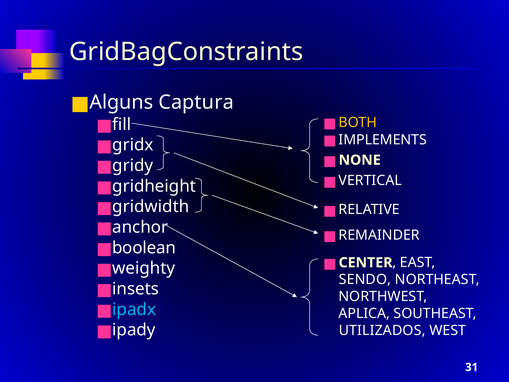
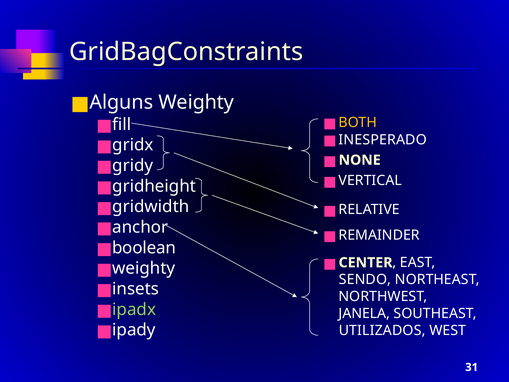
Alguns Captura: Captura -> Weighty
IMPLEMENTS: IMPLEMENTS -> INESPERADO
ipadx colour: light blue -> light green
APLICA: APLICA -> JANELA
